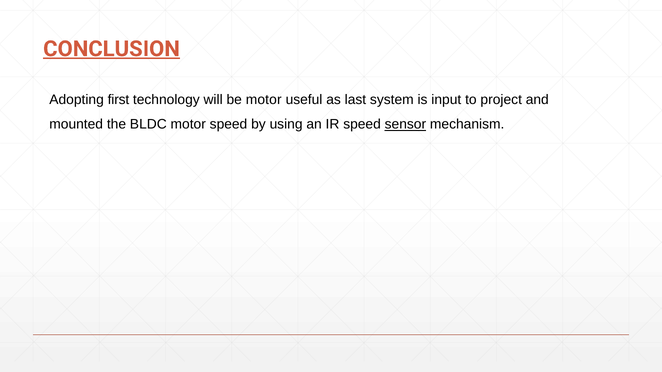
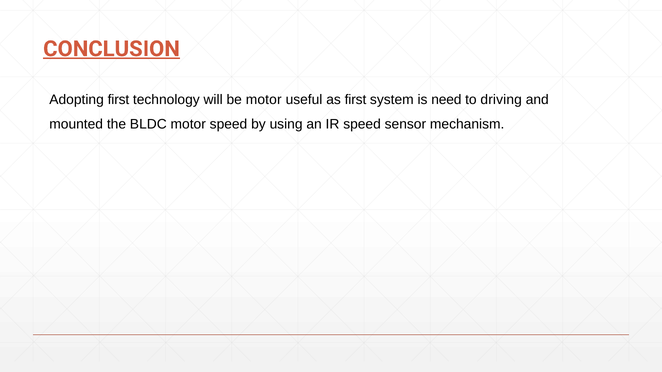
as last: last -> first
input: input -> need
project: project -> driving
sensor underline: present -> none
